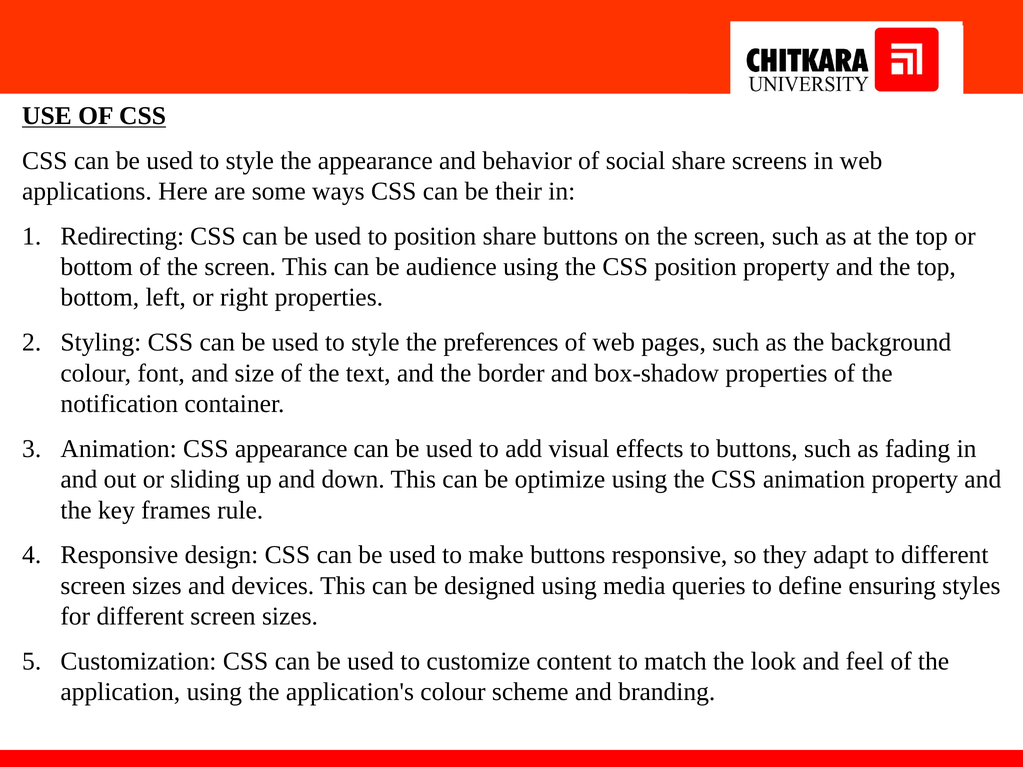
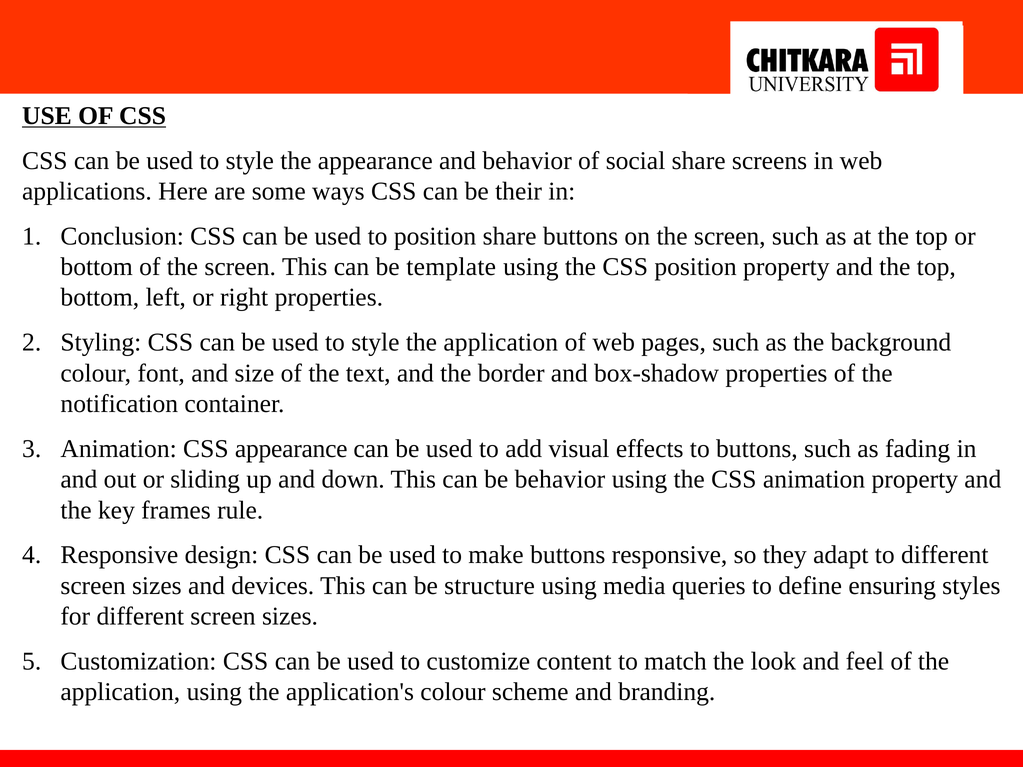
Redirecting: Redirecting -> Conclusion
audience: audience -> template
style the preferences: preferences -> application
be optimize: optimize -> behavior
designed: designed -> structure
